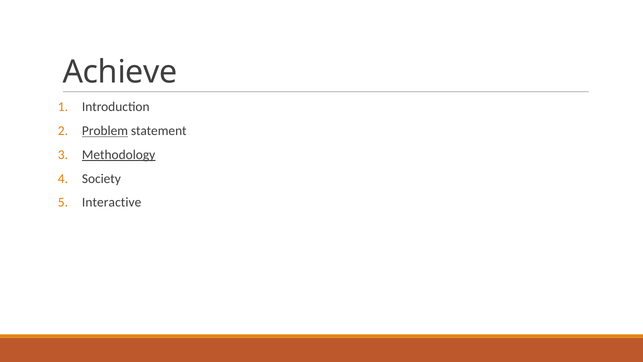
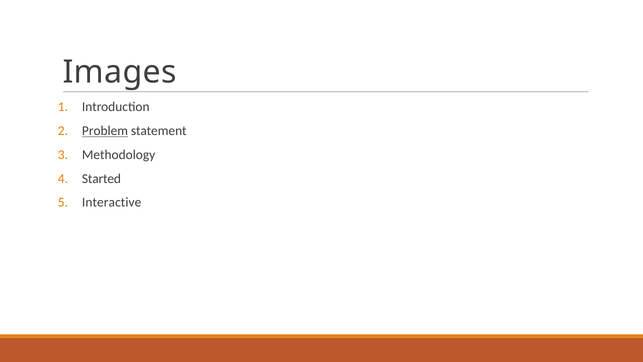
Achieve: Achieve -> Images
Methodology underline: present -> none
Society: Society -> Started
